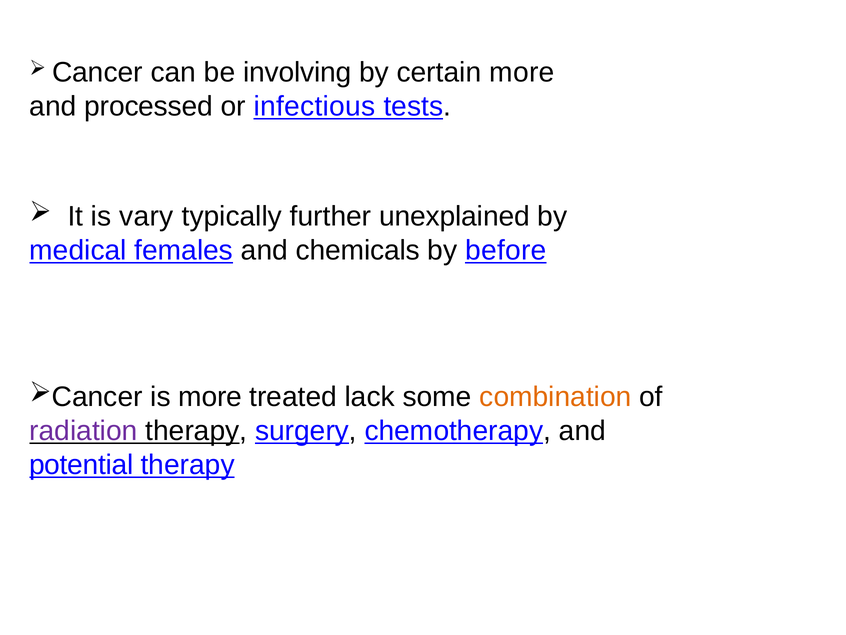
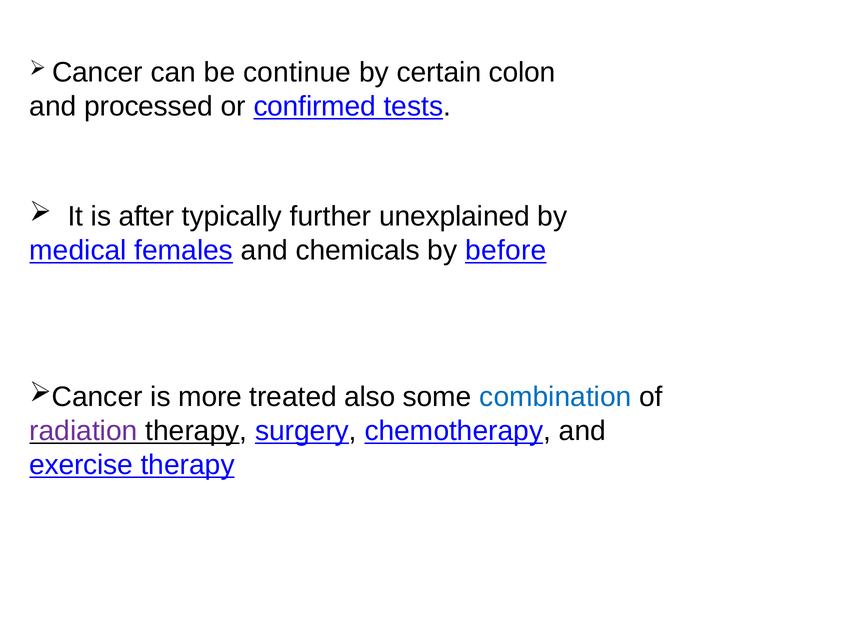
involving: involving -> continue
certain more: more -> colon
infectious: infectious -> confirmed
vary: vary -> after
lack: lack -> also
combination colour: orange -> blue
potential: potential -> exercise
